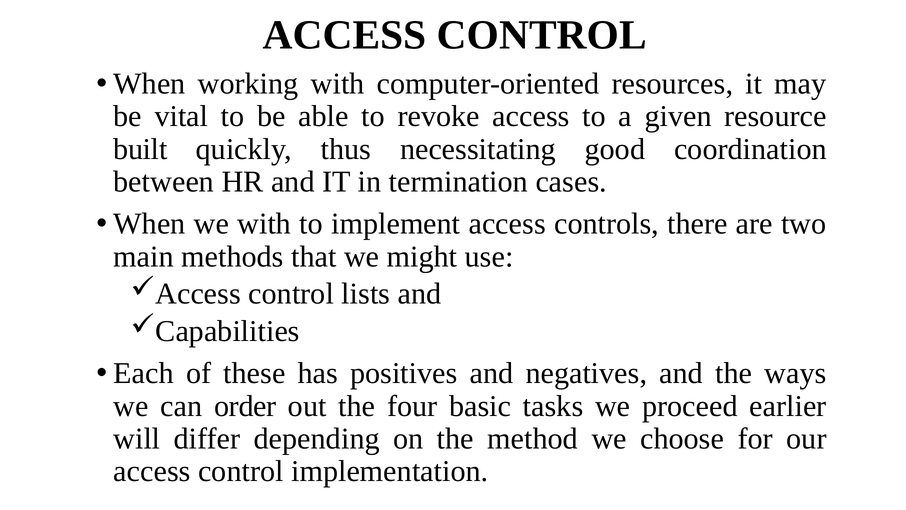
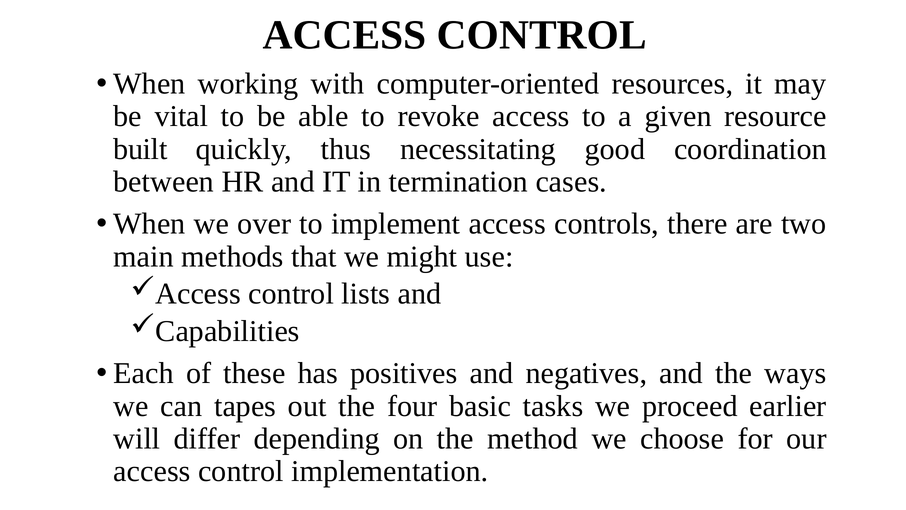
we with: with -> over
order: order -> tapes
